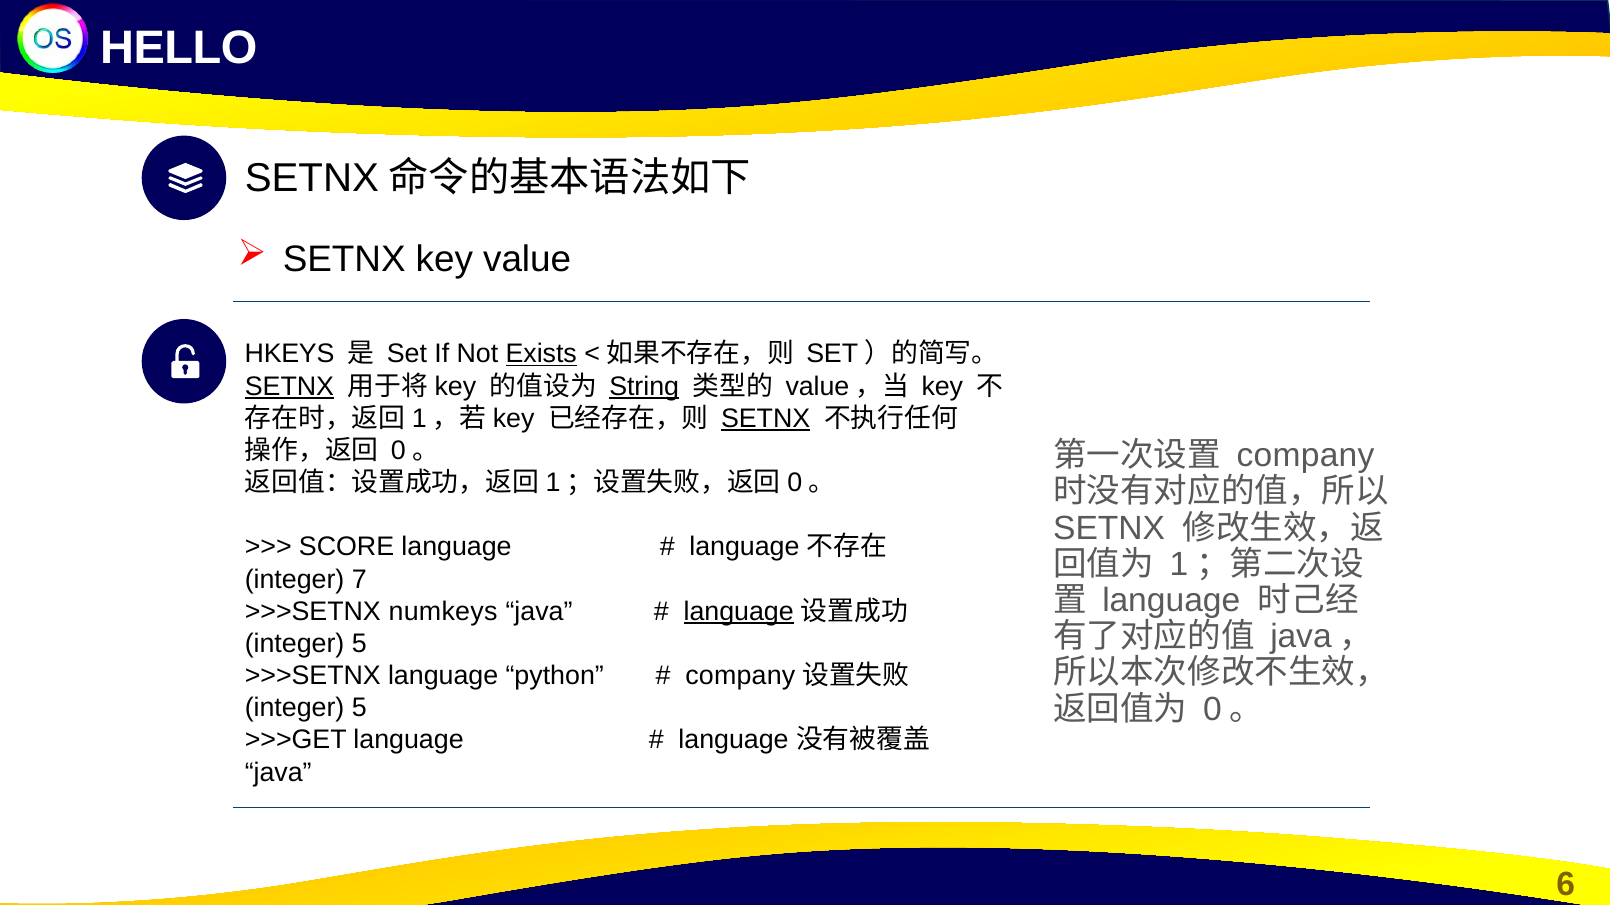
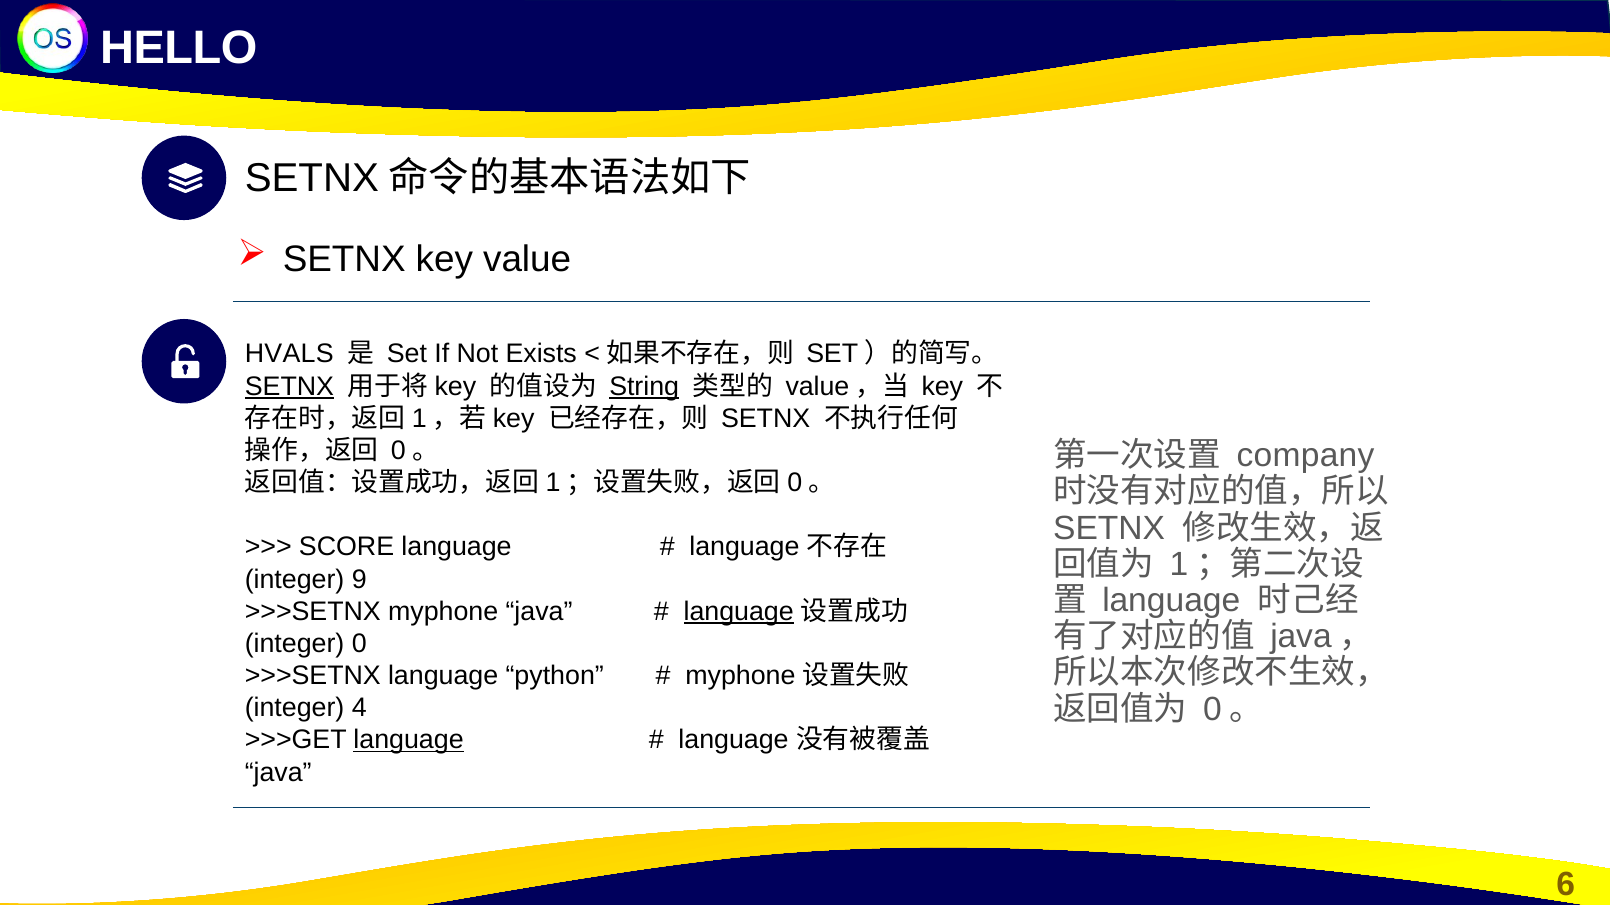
HKEYS: HKEYS -> HVALS
Exists underline: present -> none
SETNX at (766, 419) underline: present -> none
7: 7 -> 9
>>>SETNX numkeys: numkeys -> myphone
5 at (359, 644): 5 -> 0
company at (740, 676): company -> myphone
5 at (359, 708): 5 -> 4
language at (409, 741) underline: none -> present
